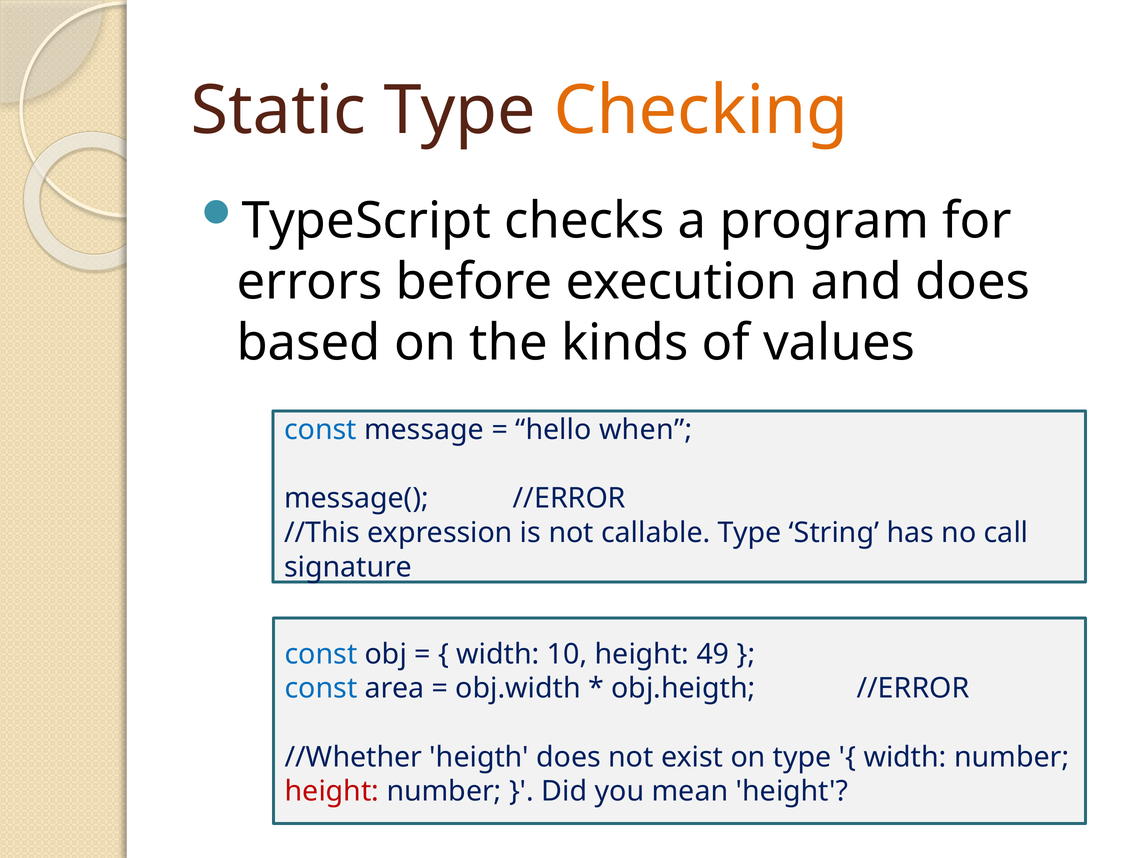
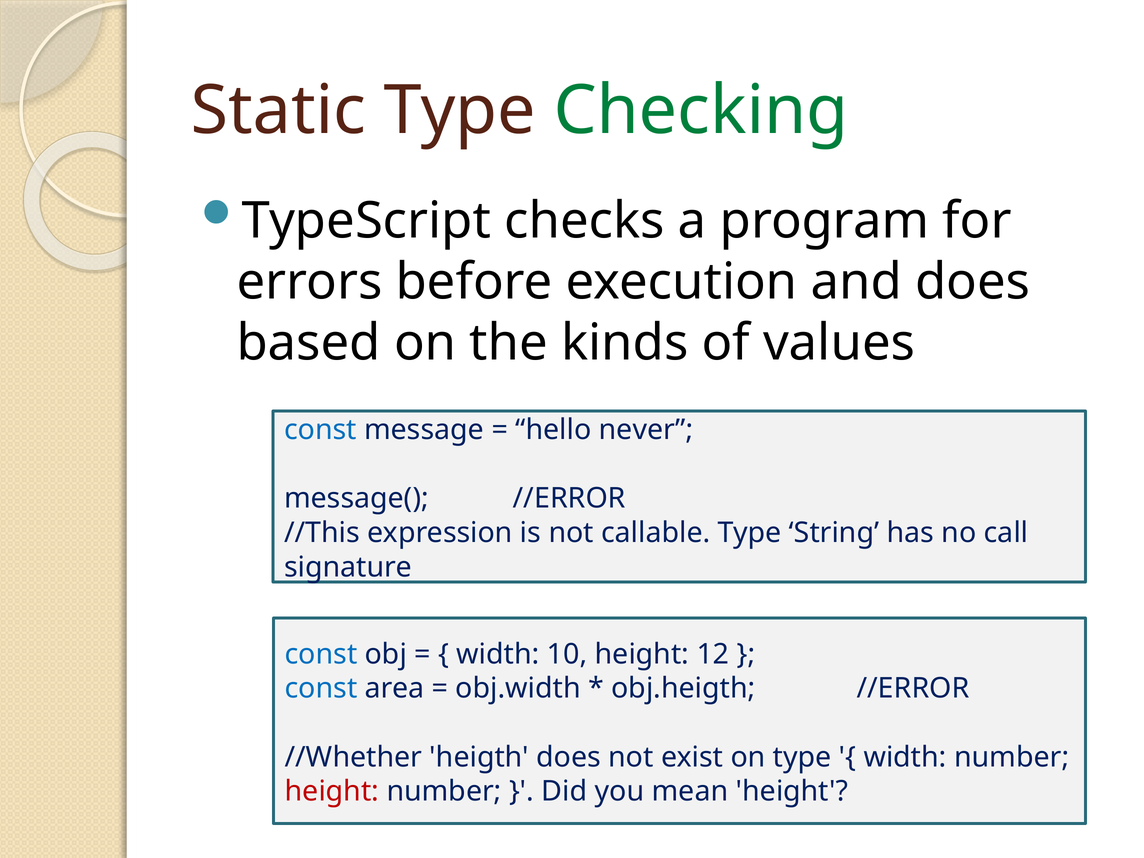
Checking colour: orange -> green
when: when -> never
49: 49 -> 12
